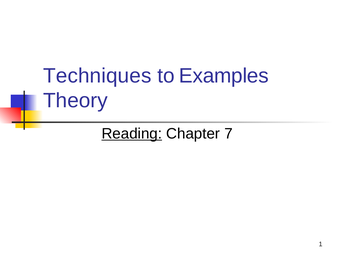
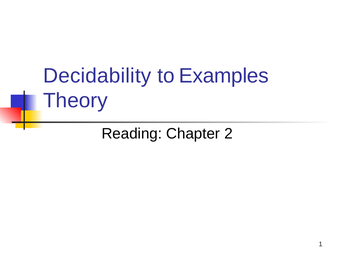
Techniques: Techniques -> Decidability
Reading underline: present -> none
7: 7 -> 2
